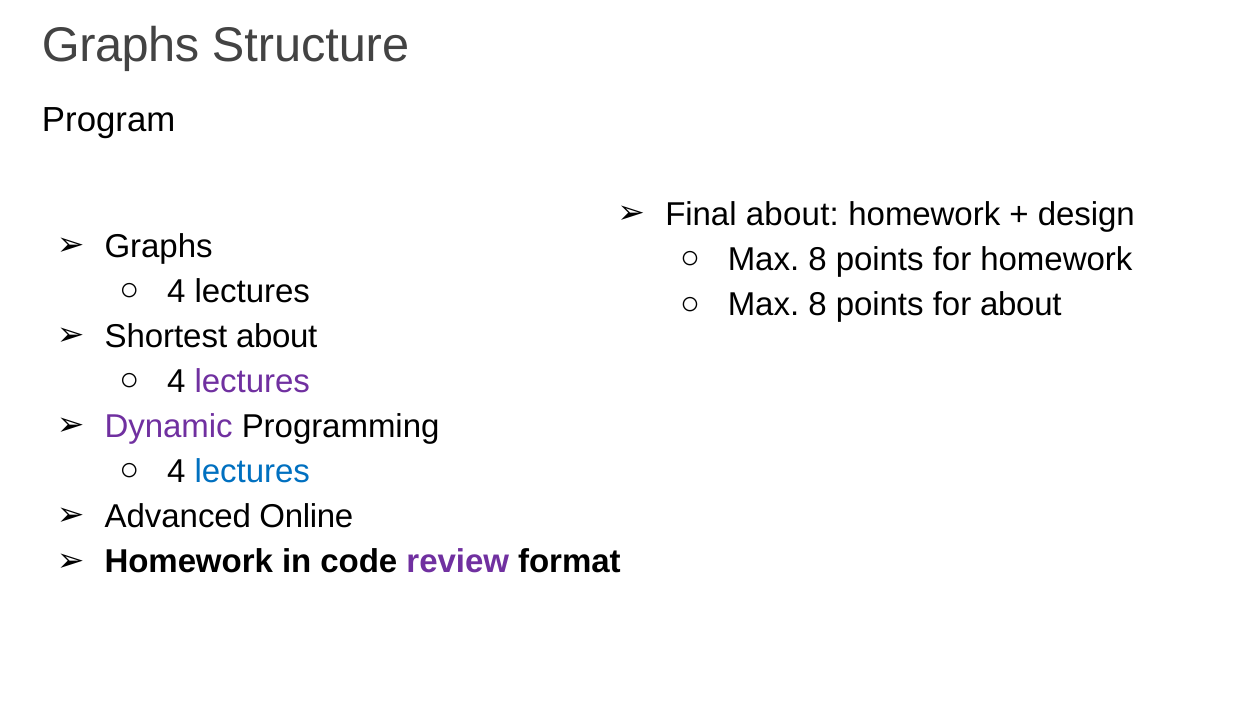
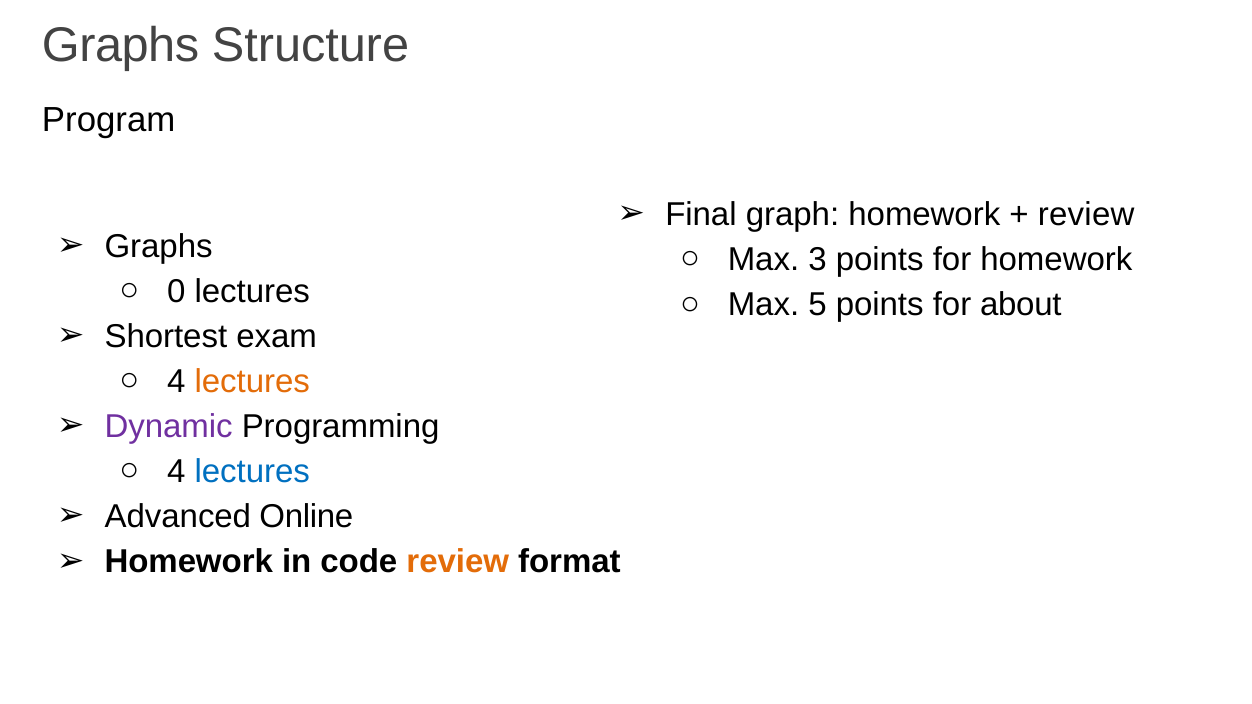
Final about: about -> graph
design at (1086, 215): design -> review
8 at (818, 260): 8 -> 3
4 at (176, 291): 4 -> 0
8 at (818, 305): 8 -> 5
Shortest about: about -> exam
lectures at (252, 382) colour: purple -> orange
review at (458, 562) colour: purple -> orange
